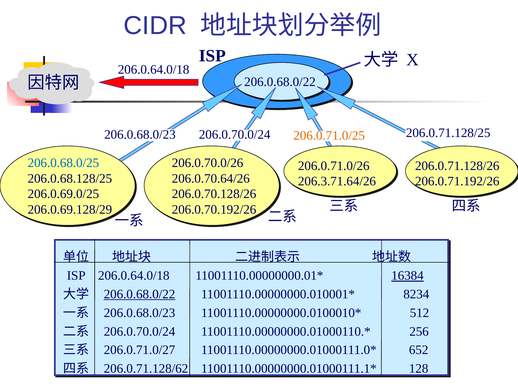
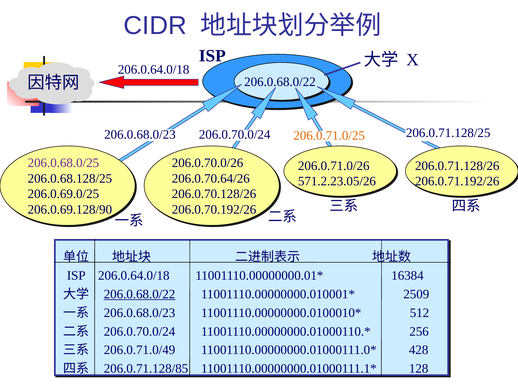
206.0.68.0/25 colour: blue -> purple
206.3.71.64/26: 206.3.71.64/26 -> 571.2.23.05/26
206.0.69.128/29: 206.0.69.128/29 -> 206.0.69.128/90
16384 underline: present -> none
8234: 8234 -> 2509
206.0.71.0/27: 206.0.71.0/27 -> 206.0.71.0/49
652: 652 -> 428
206.0.71.128/62: 206.0.71.128/62 -> 206.0.71.128/85
